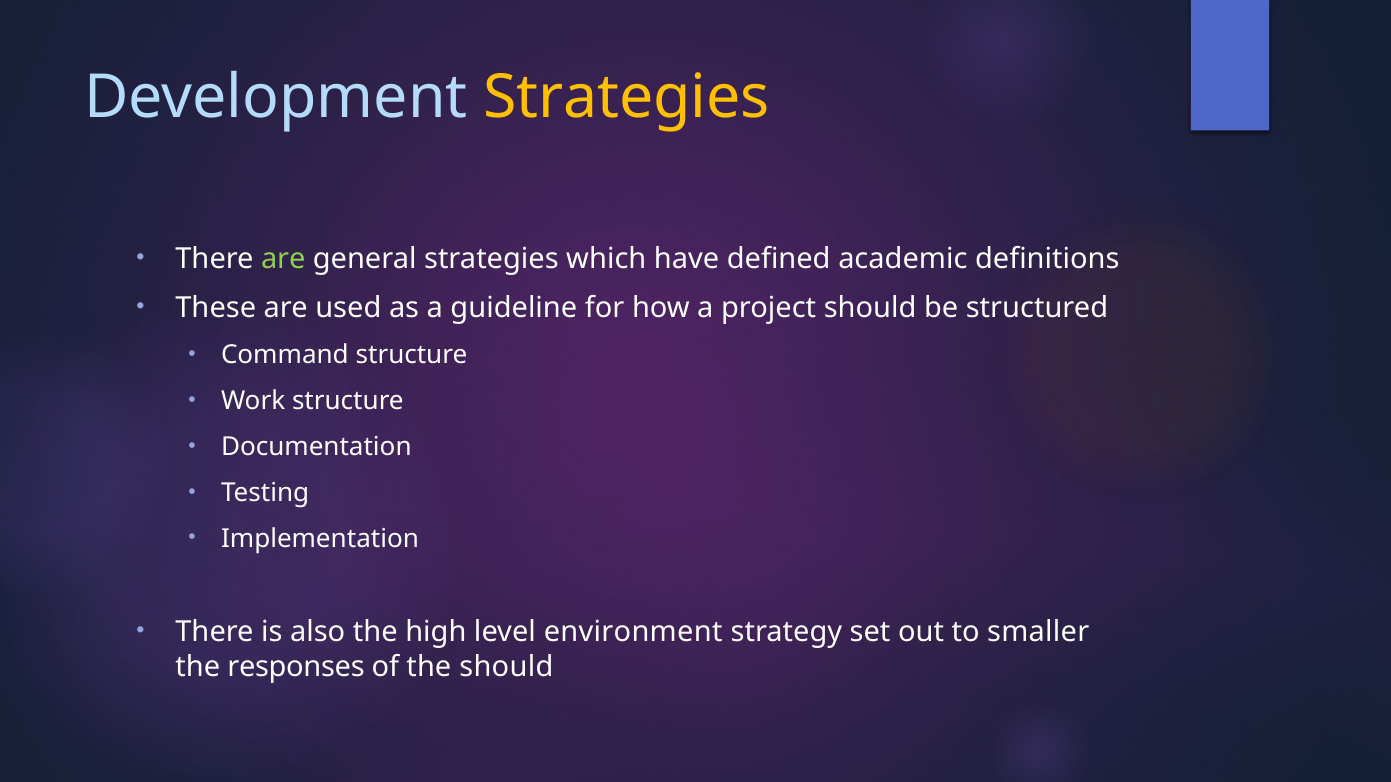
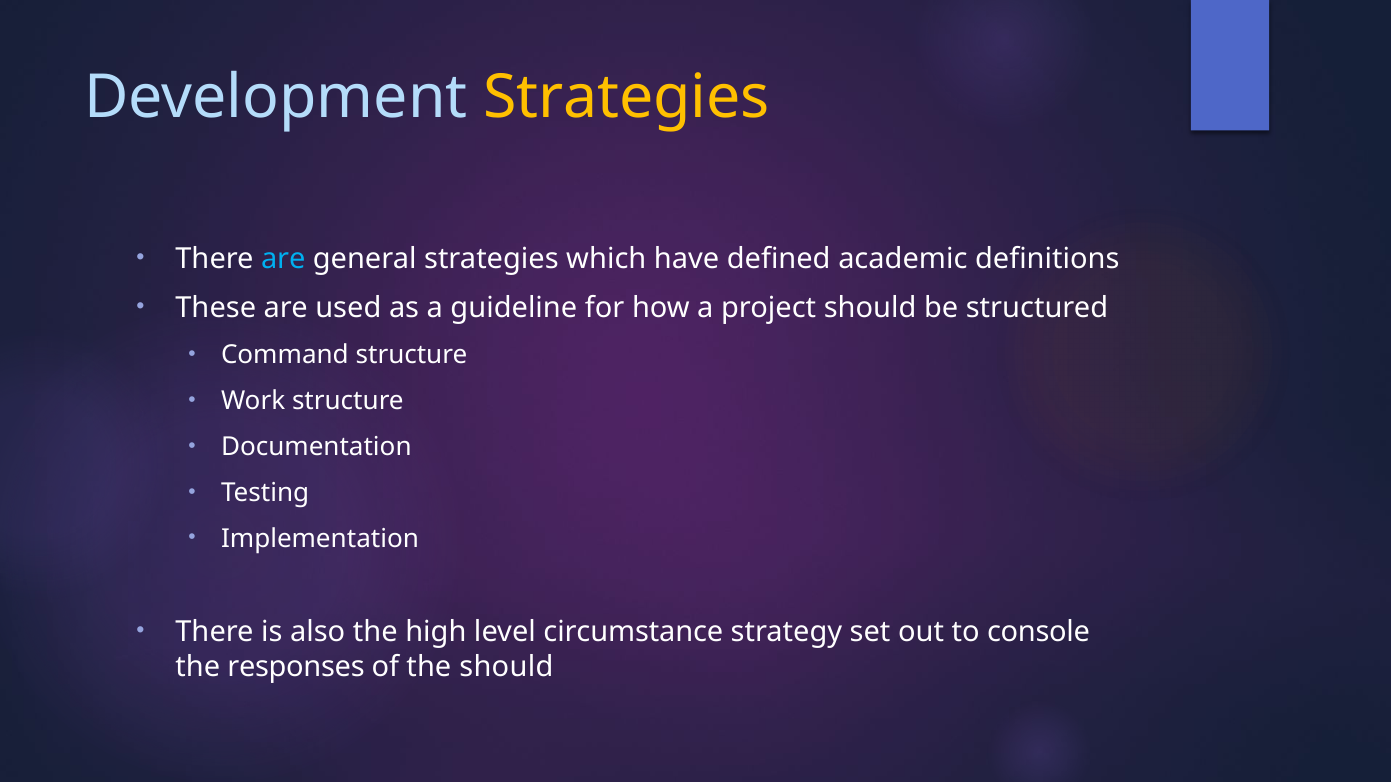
are at (283, 259) colour: light green -> light blue
environment: environment -> circumstance
smaller: smaller -> console
